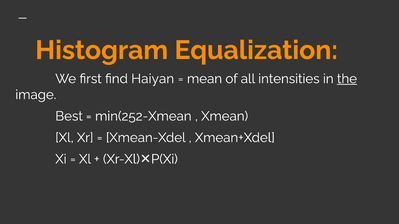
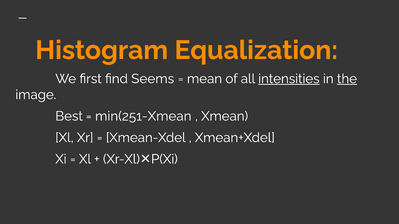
Haiyan: Haiyan -> Seems
intensities underline: none -> present
min(252-Xmean: min(252-Xmean -> min(251-Xmean
